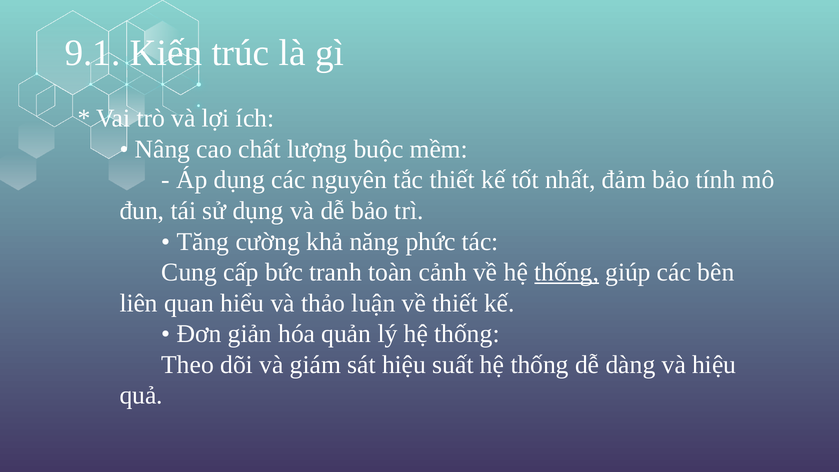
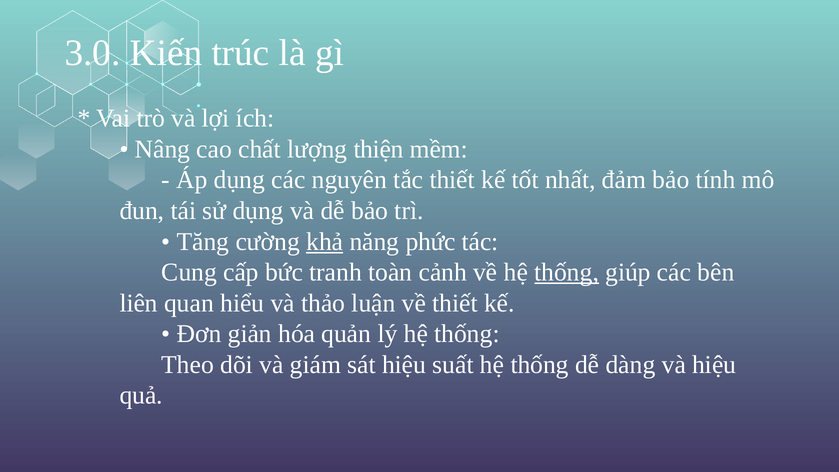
9.1: 9.1 -> 3.0
buộc: buộc -> thiện
khả underline: none -> present
